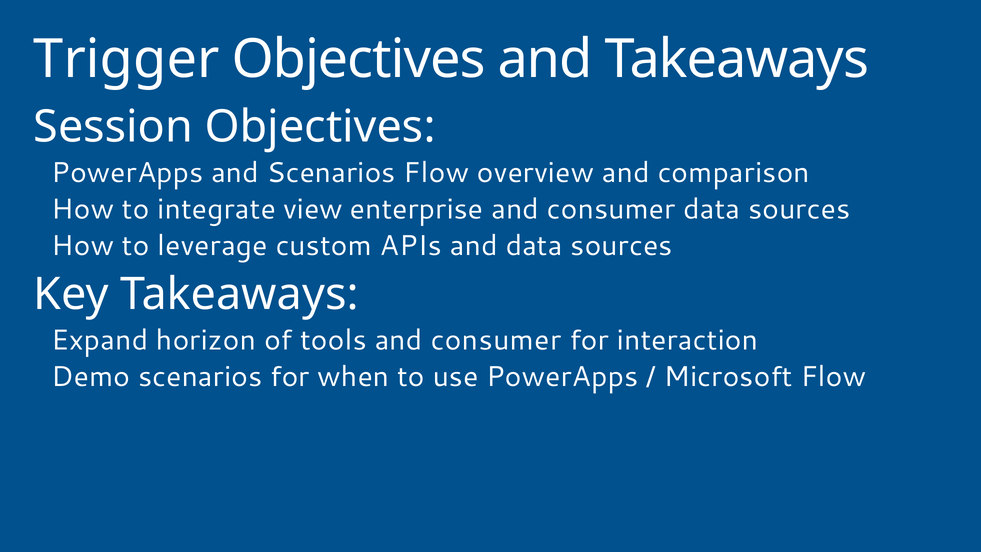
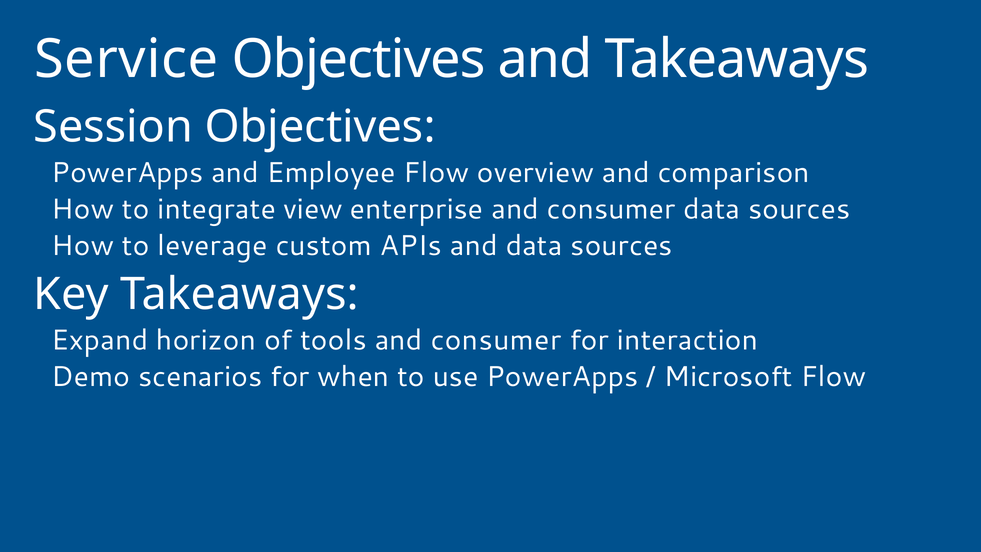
Trigger: Trigger -> Service
and Scenarios: Scenarios -> Employee
